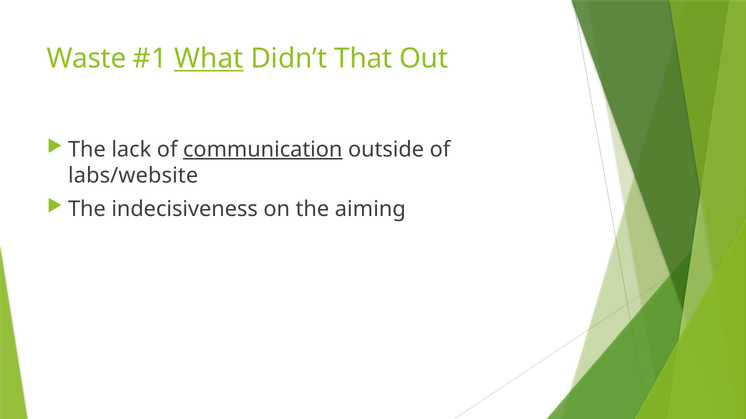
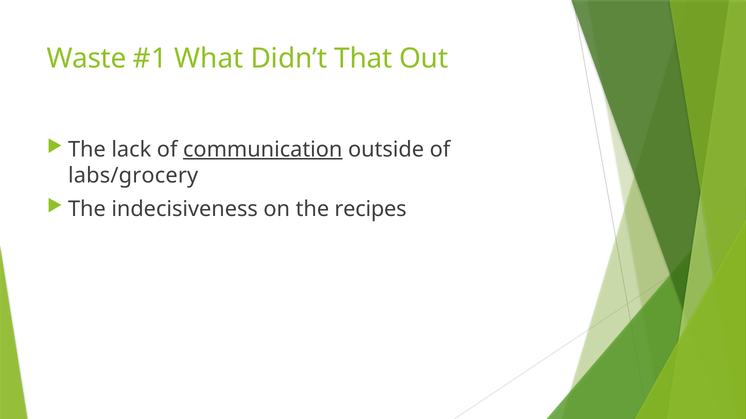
What underline: present -> none
labs/website: labs/website -> labs/grocery
aiming: aiming -> recipes
